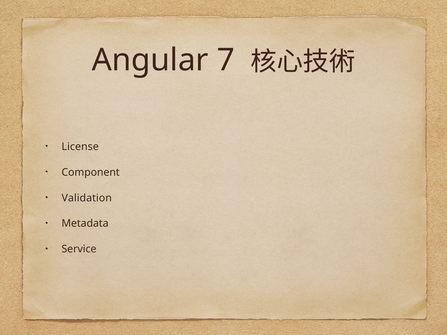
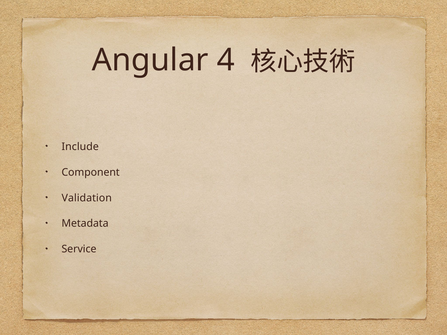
7: 7 -> 4
License: License -> Include
